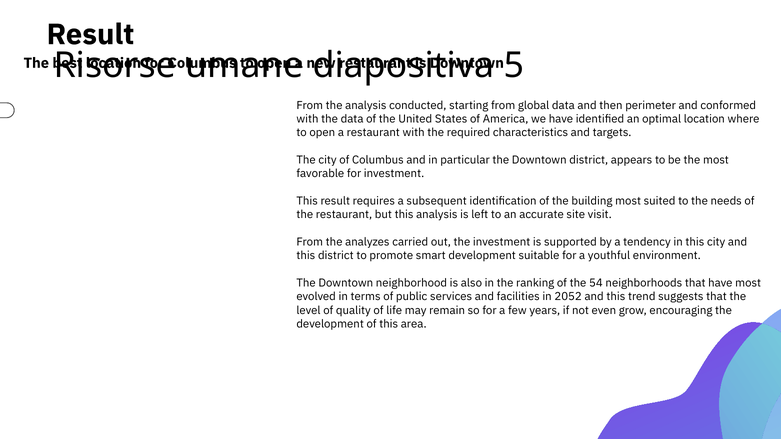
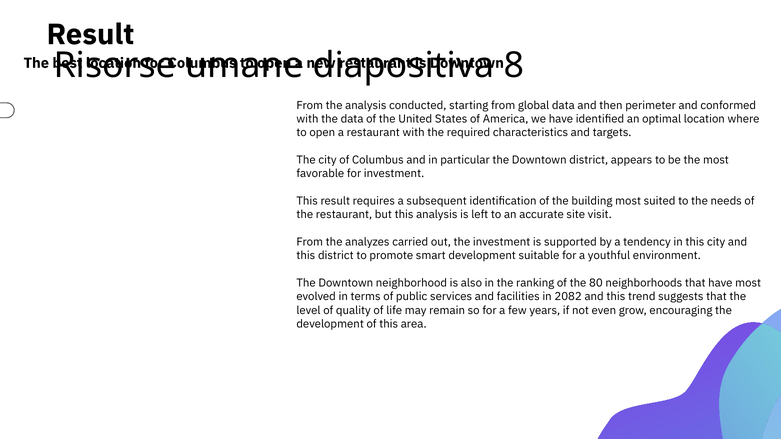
5: 5 -> 8
54: 54 -> 80
2052: 2052 -> 2082
